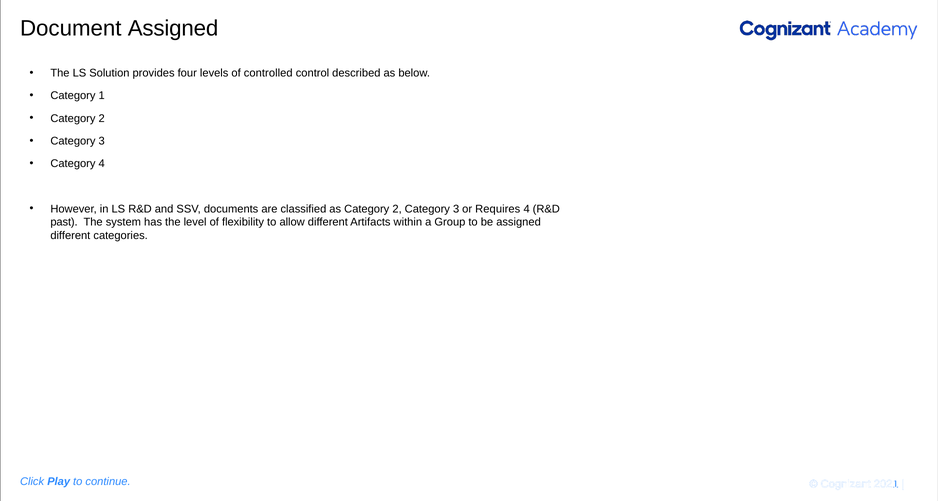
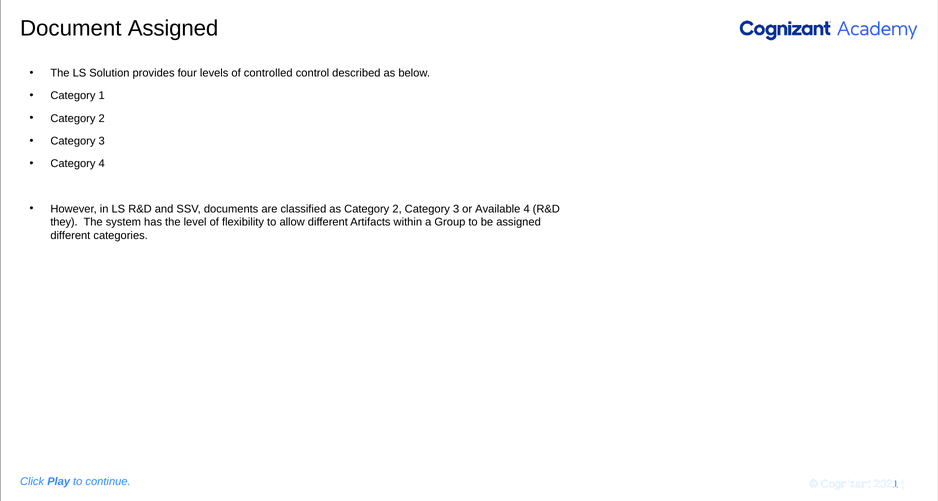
Requires: Requires -> Available
past: past -> they
